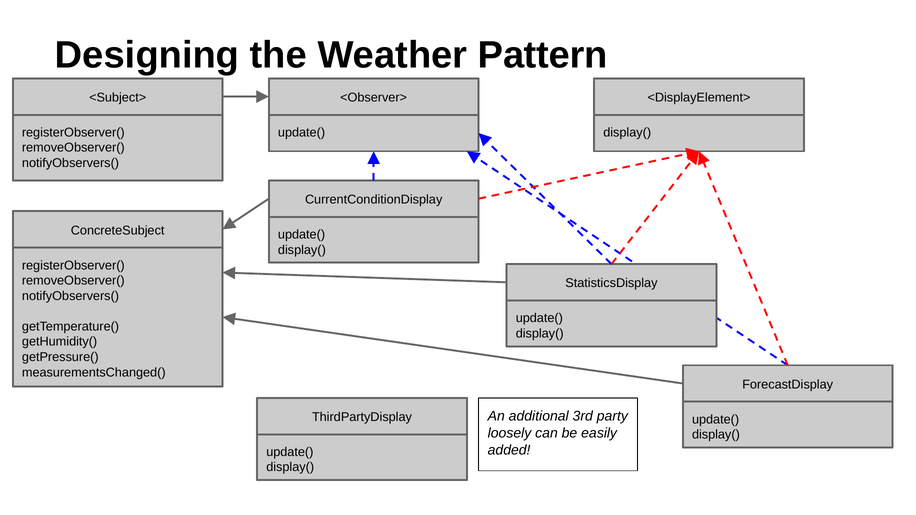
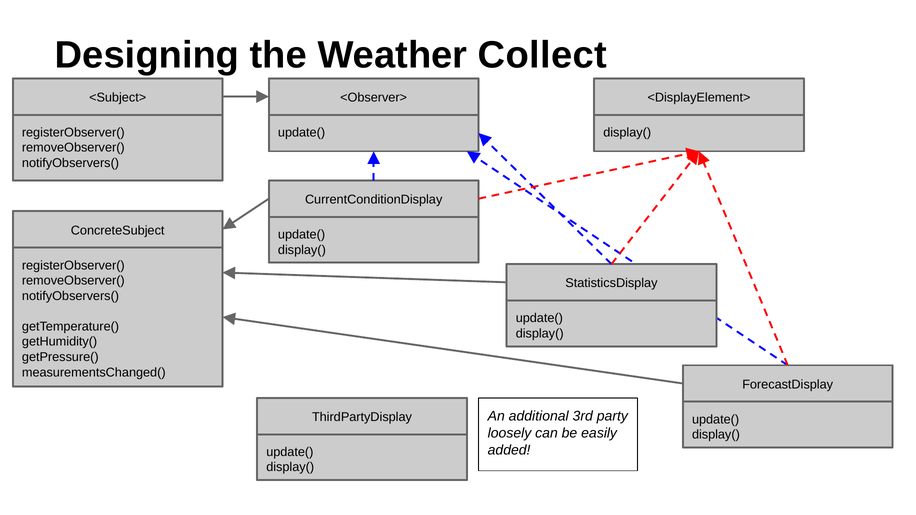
Pattern: Pattern -> Collect
